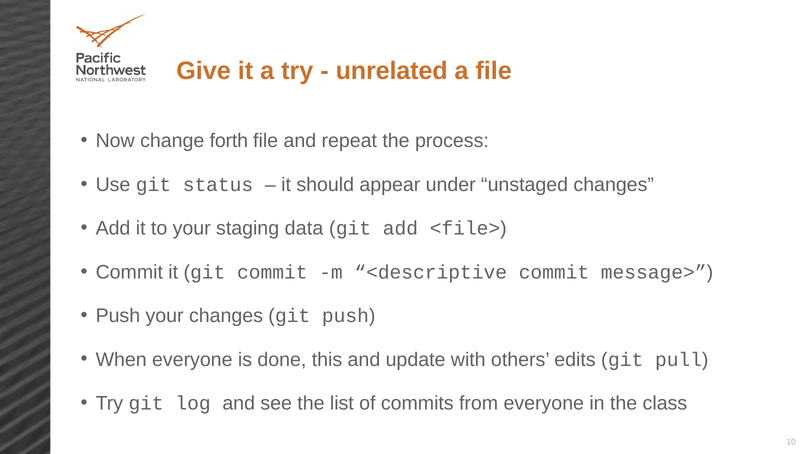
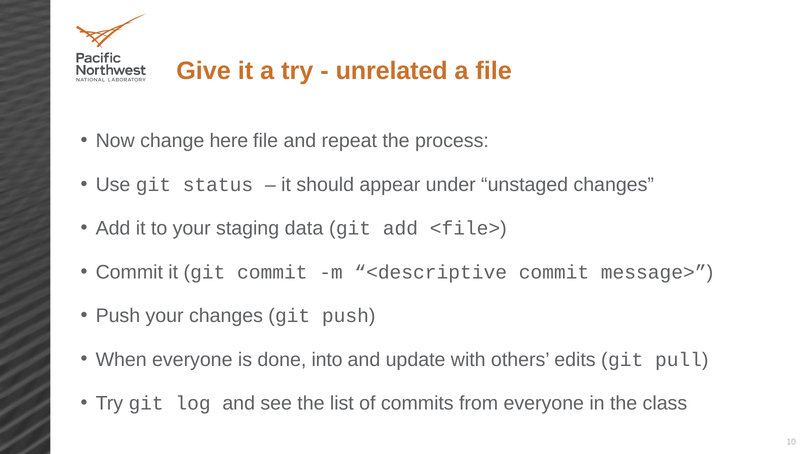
forth: forth -> here
this: this -> into
